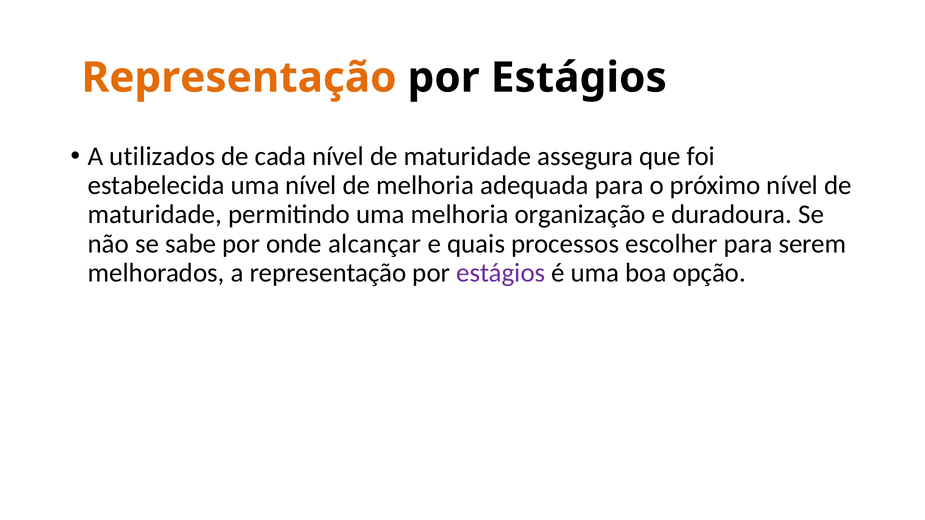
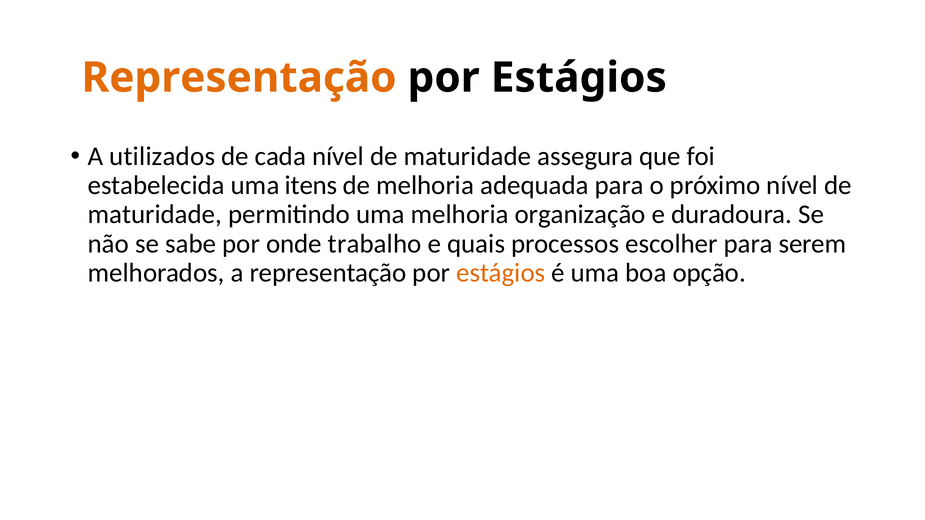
uma nível: nível -> itens
alcançar: alcançar -> trabalho
estágios at (501, 273) colour: purple -> orange
